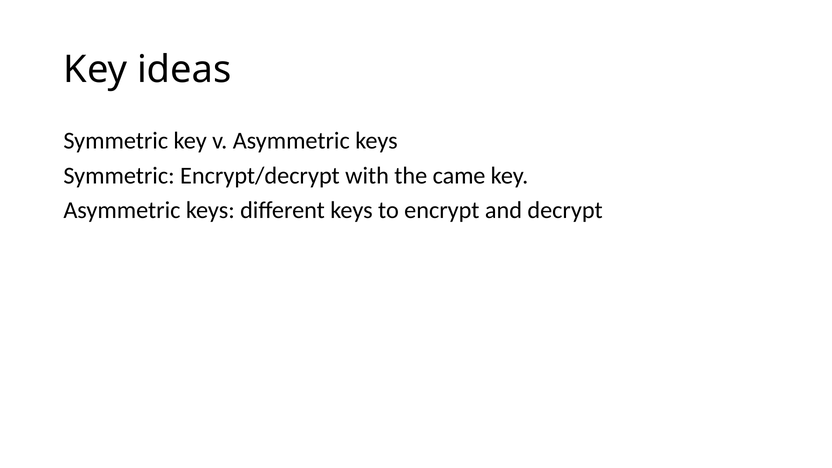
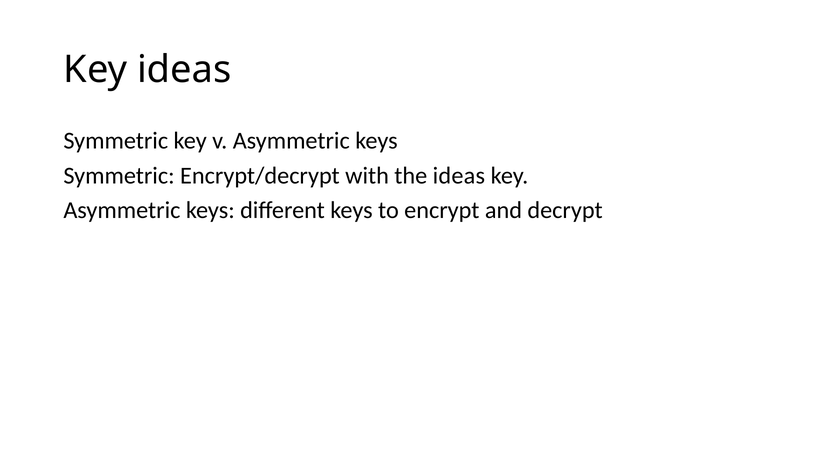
the came: came -> ideas
